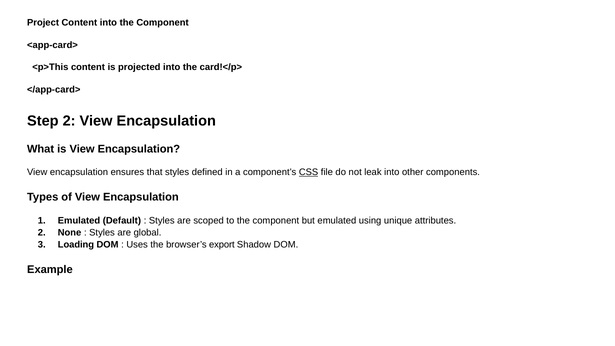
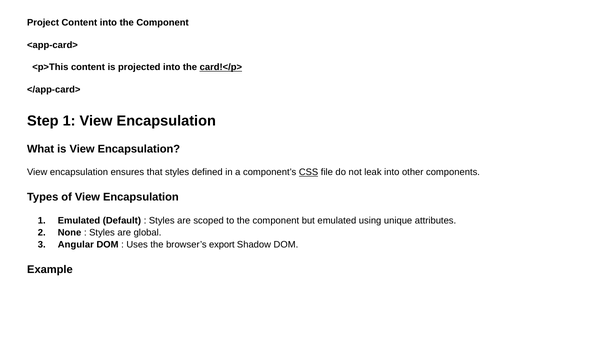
card!</p> underline: none -> present
Step 2: 2 -> 1
Loading: Loading -> Angular
